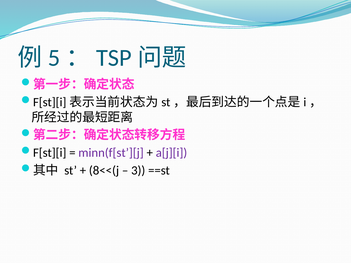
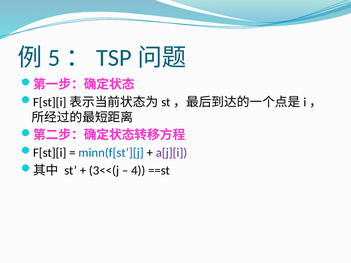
minn(f[st’][j colour: purple -> blue
8<<(j: 8<<(j -> 3<<(j
3: 3 -> 4
